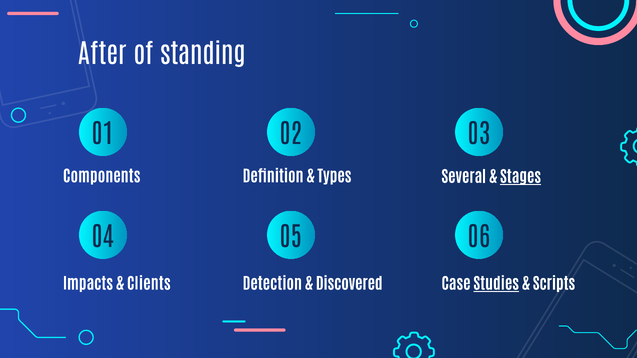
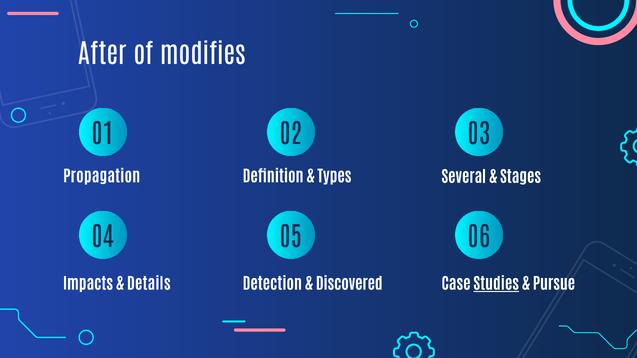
standing: standing -> modifies
Components: Components -> Propagation
Stages underline: present -> none
Clients: Clients -> Details
Scripts: Scripts -> Pursue
